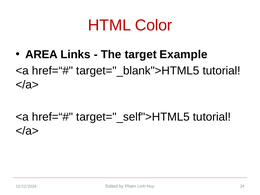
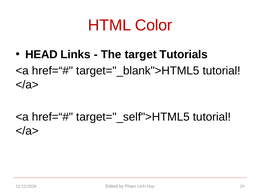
AREA: AREA -> HEAD
Example: Example -> Tutorials
